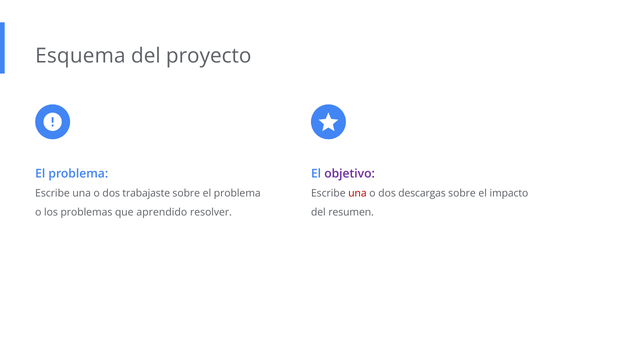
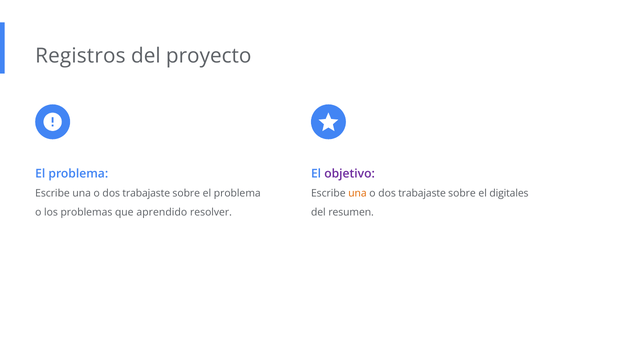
Esquema: Esquema -> Registros
una at (357, 193) colour: red -> orange
descargas at (422, 193): descargas -> trabajaste
impacto: impacto -> digitales
